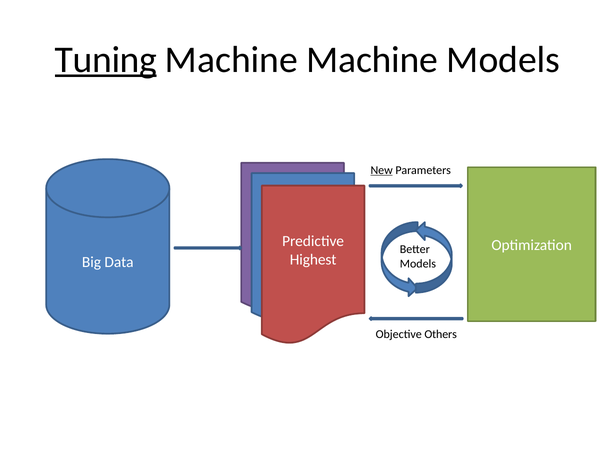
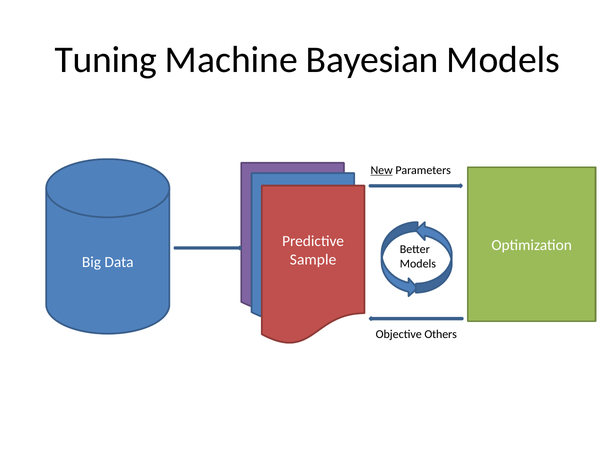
Tuning underline: present -> none
Machine Machine: Machine -> Bayesian
Highest: Highest -> Sample
